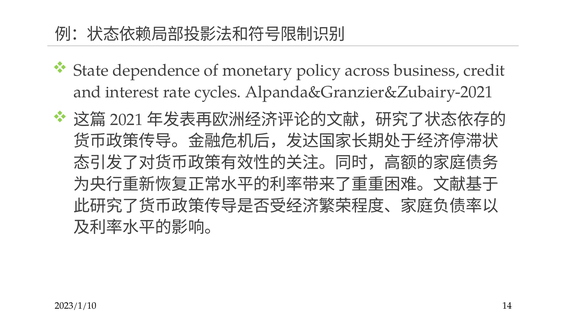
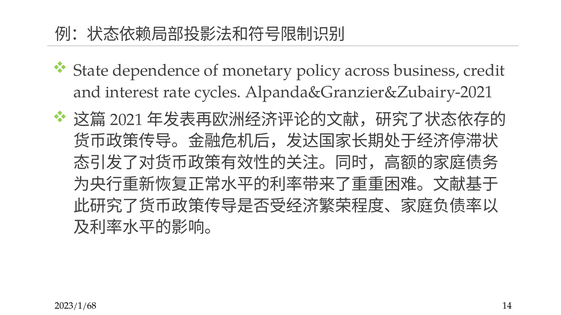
2023/1/10: 2023/1/10 -> 2023/1/68
